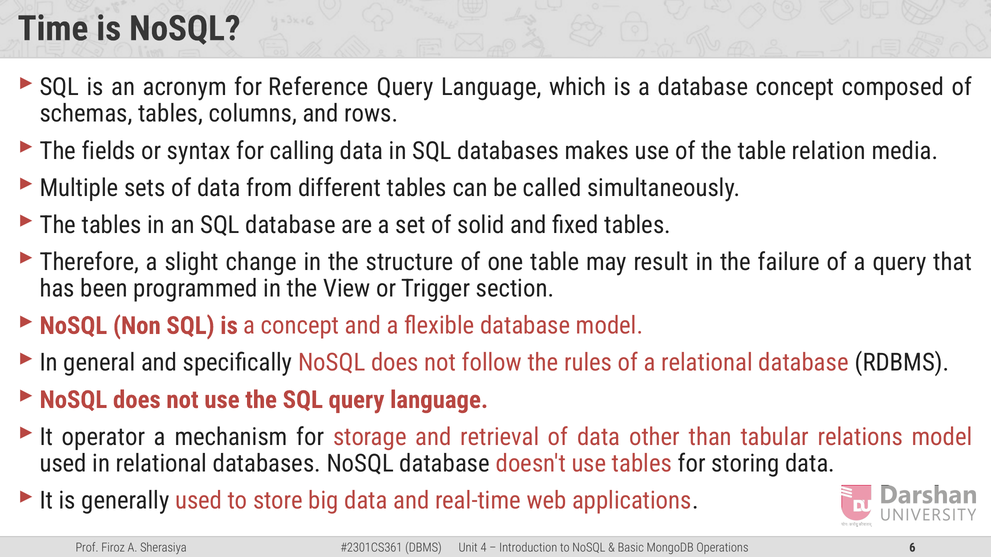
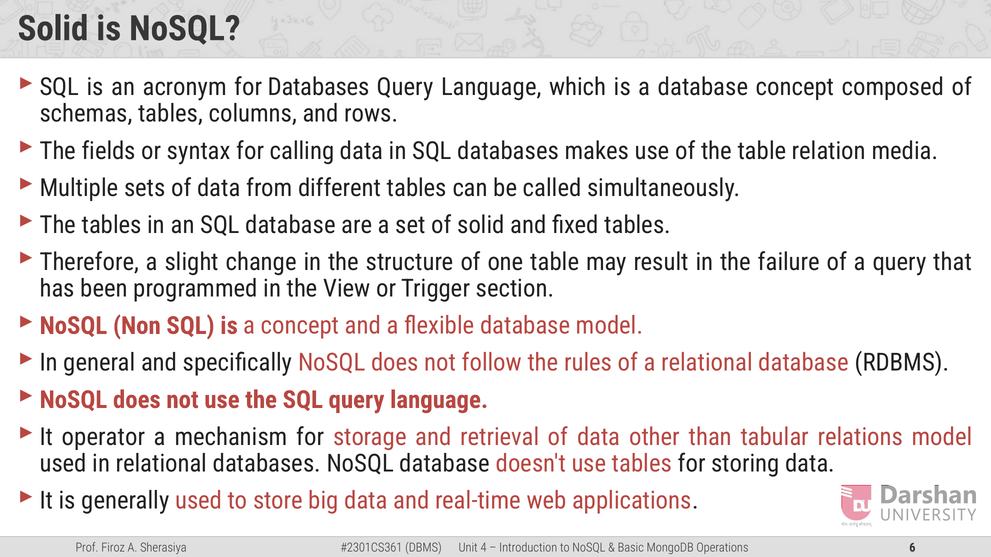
Time at (53, 29): Time -> Solid
for Reference: Reference -> Databases
